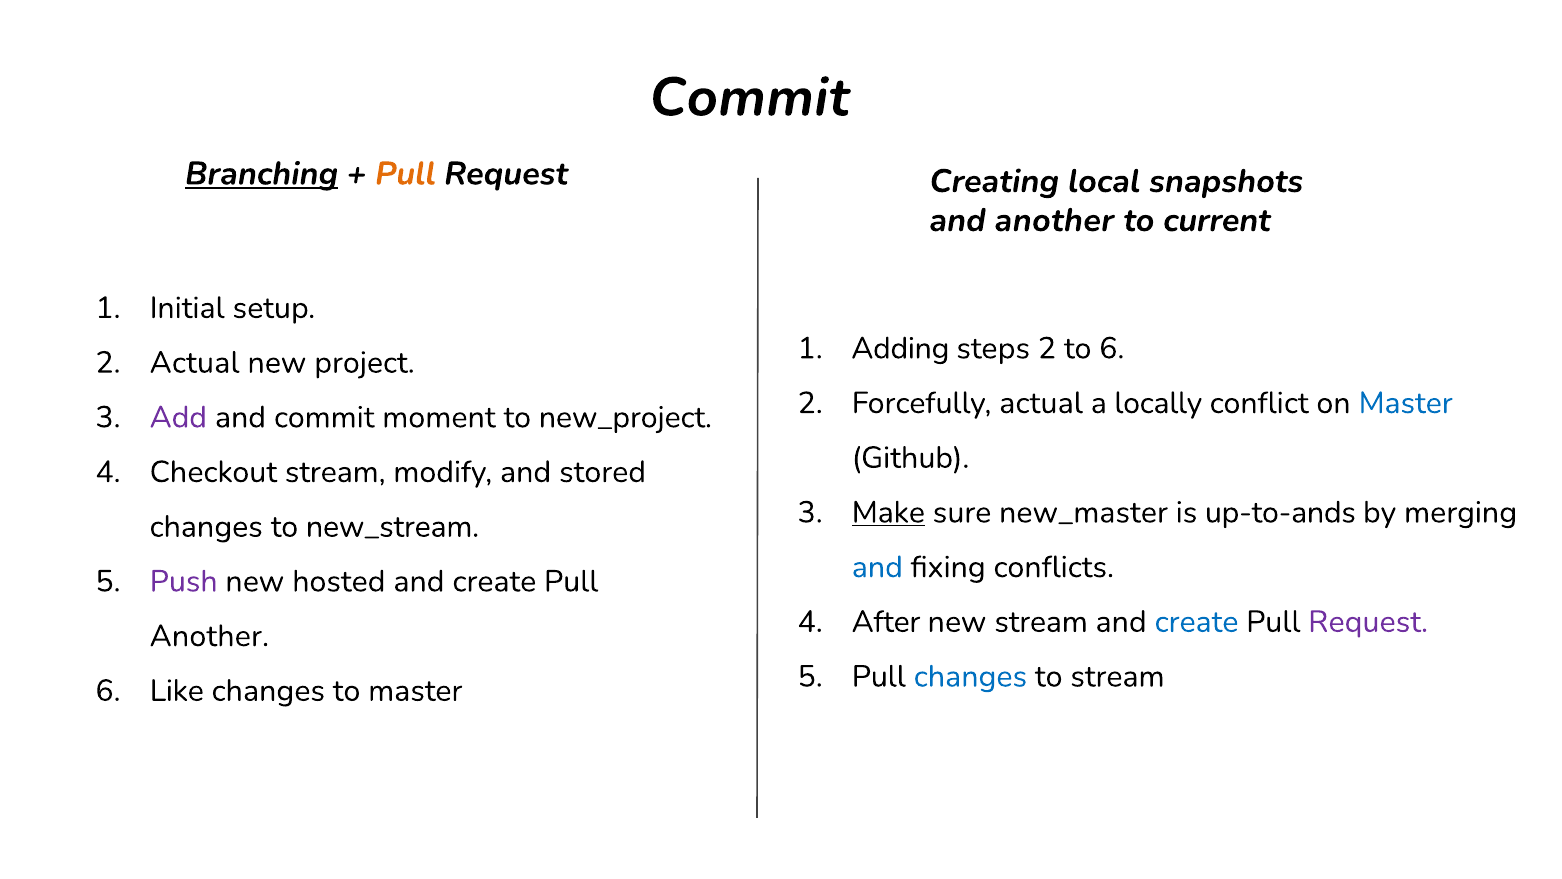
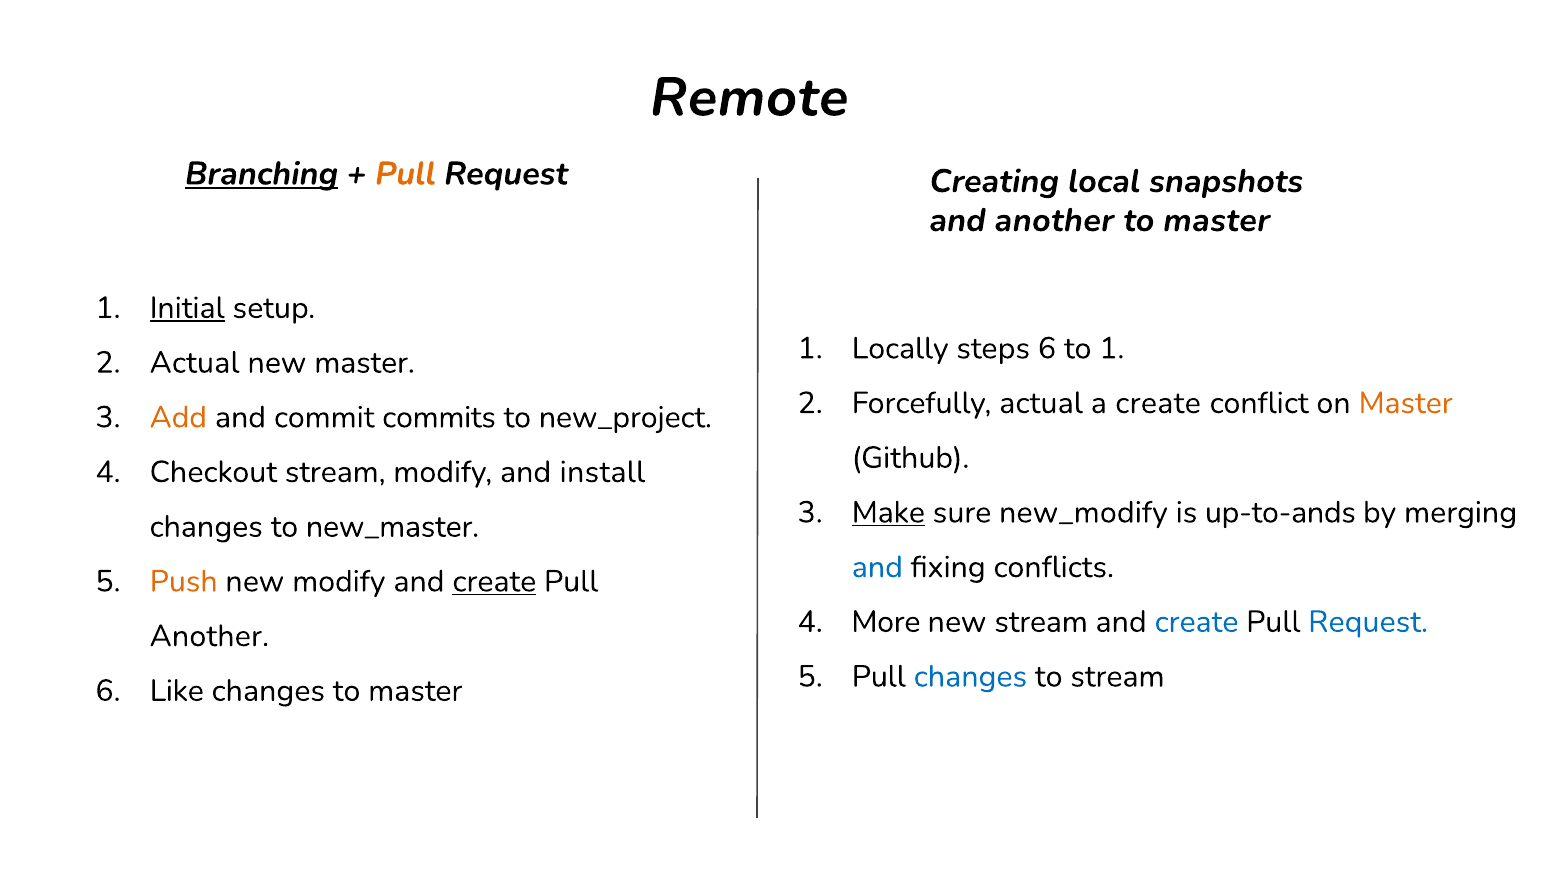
Commit at (749, 97): Commit -> Remote
current at (1217, 220): current -> master
Initial underline: none -> present
Adding: Adding -> Locally
steps 2: 2 -> 6
to 6: 6 -> 1
new project: project -> master
a locally: locally -> create
Master at (1406, 403) colour: blue -> orange
Add colour: purple -> orange
moment: moment -> commits
stored: stored -> install
new_master: new_master -> new_modify
new_stream: new_stream -> new_master
Push colour: purple -> orange
new hosted: hosted -> modify
create at (494, 581) underline: none -> present
After: After -> More
Request at (1368, 622) colour: purple -> blue
